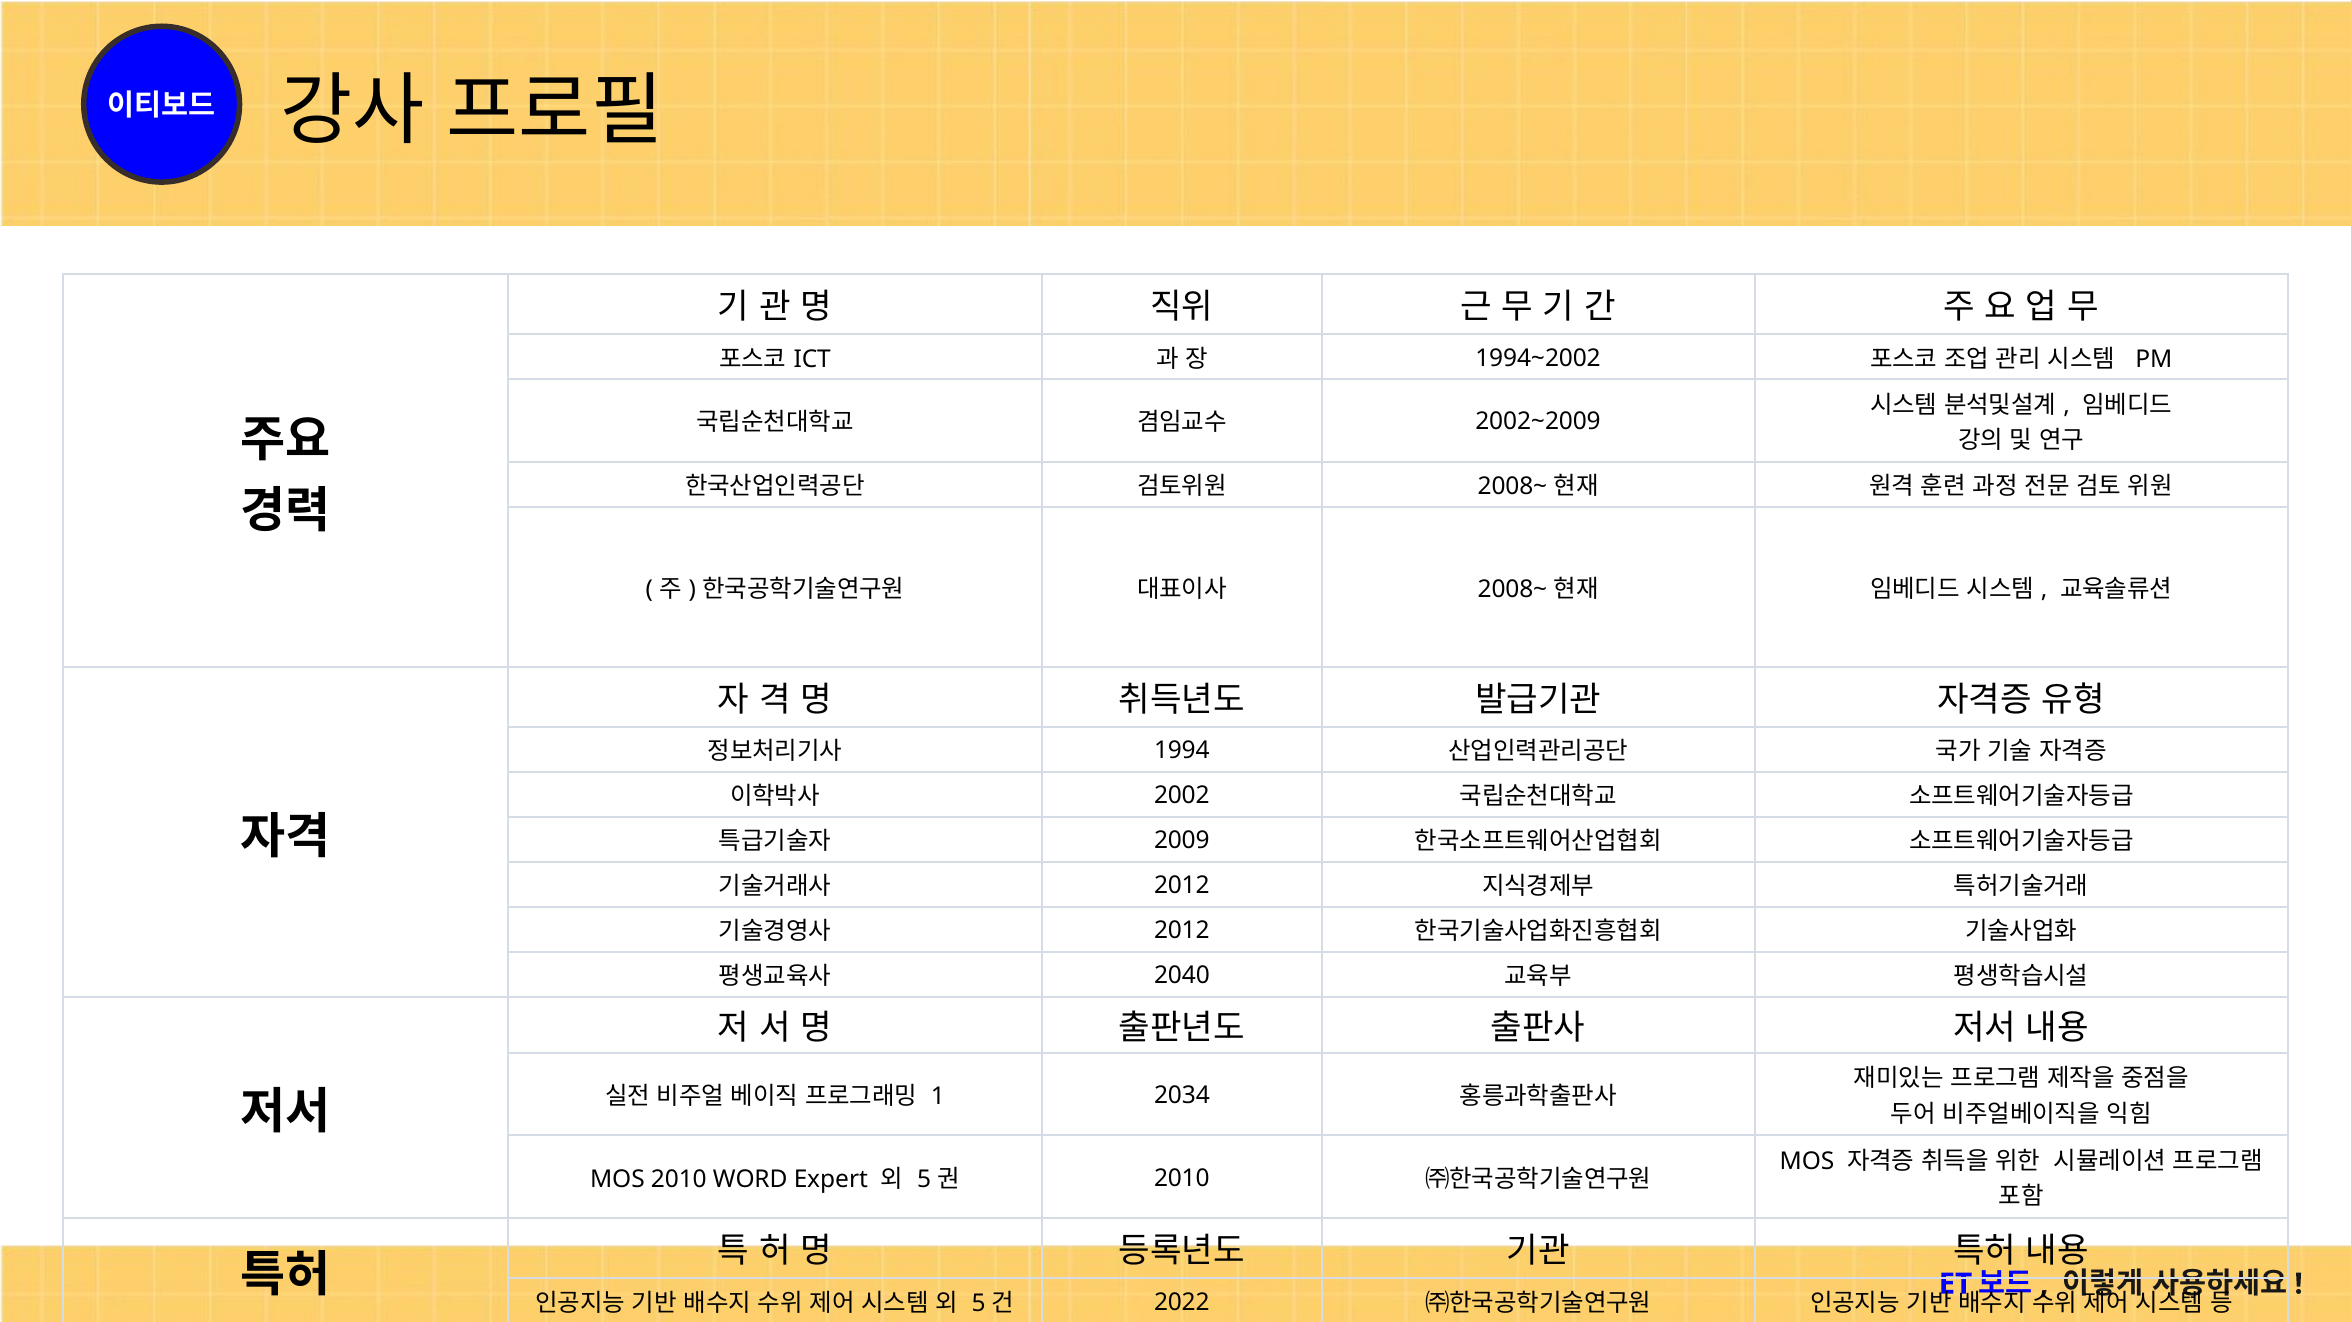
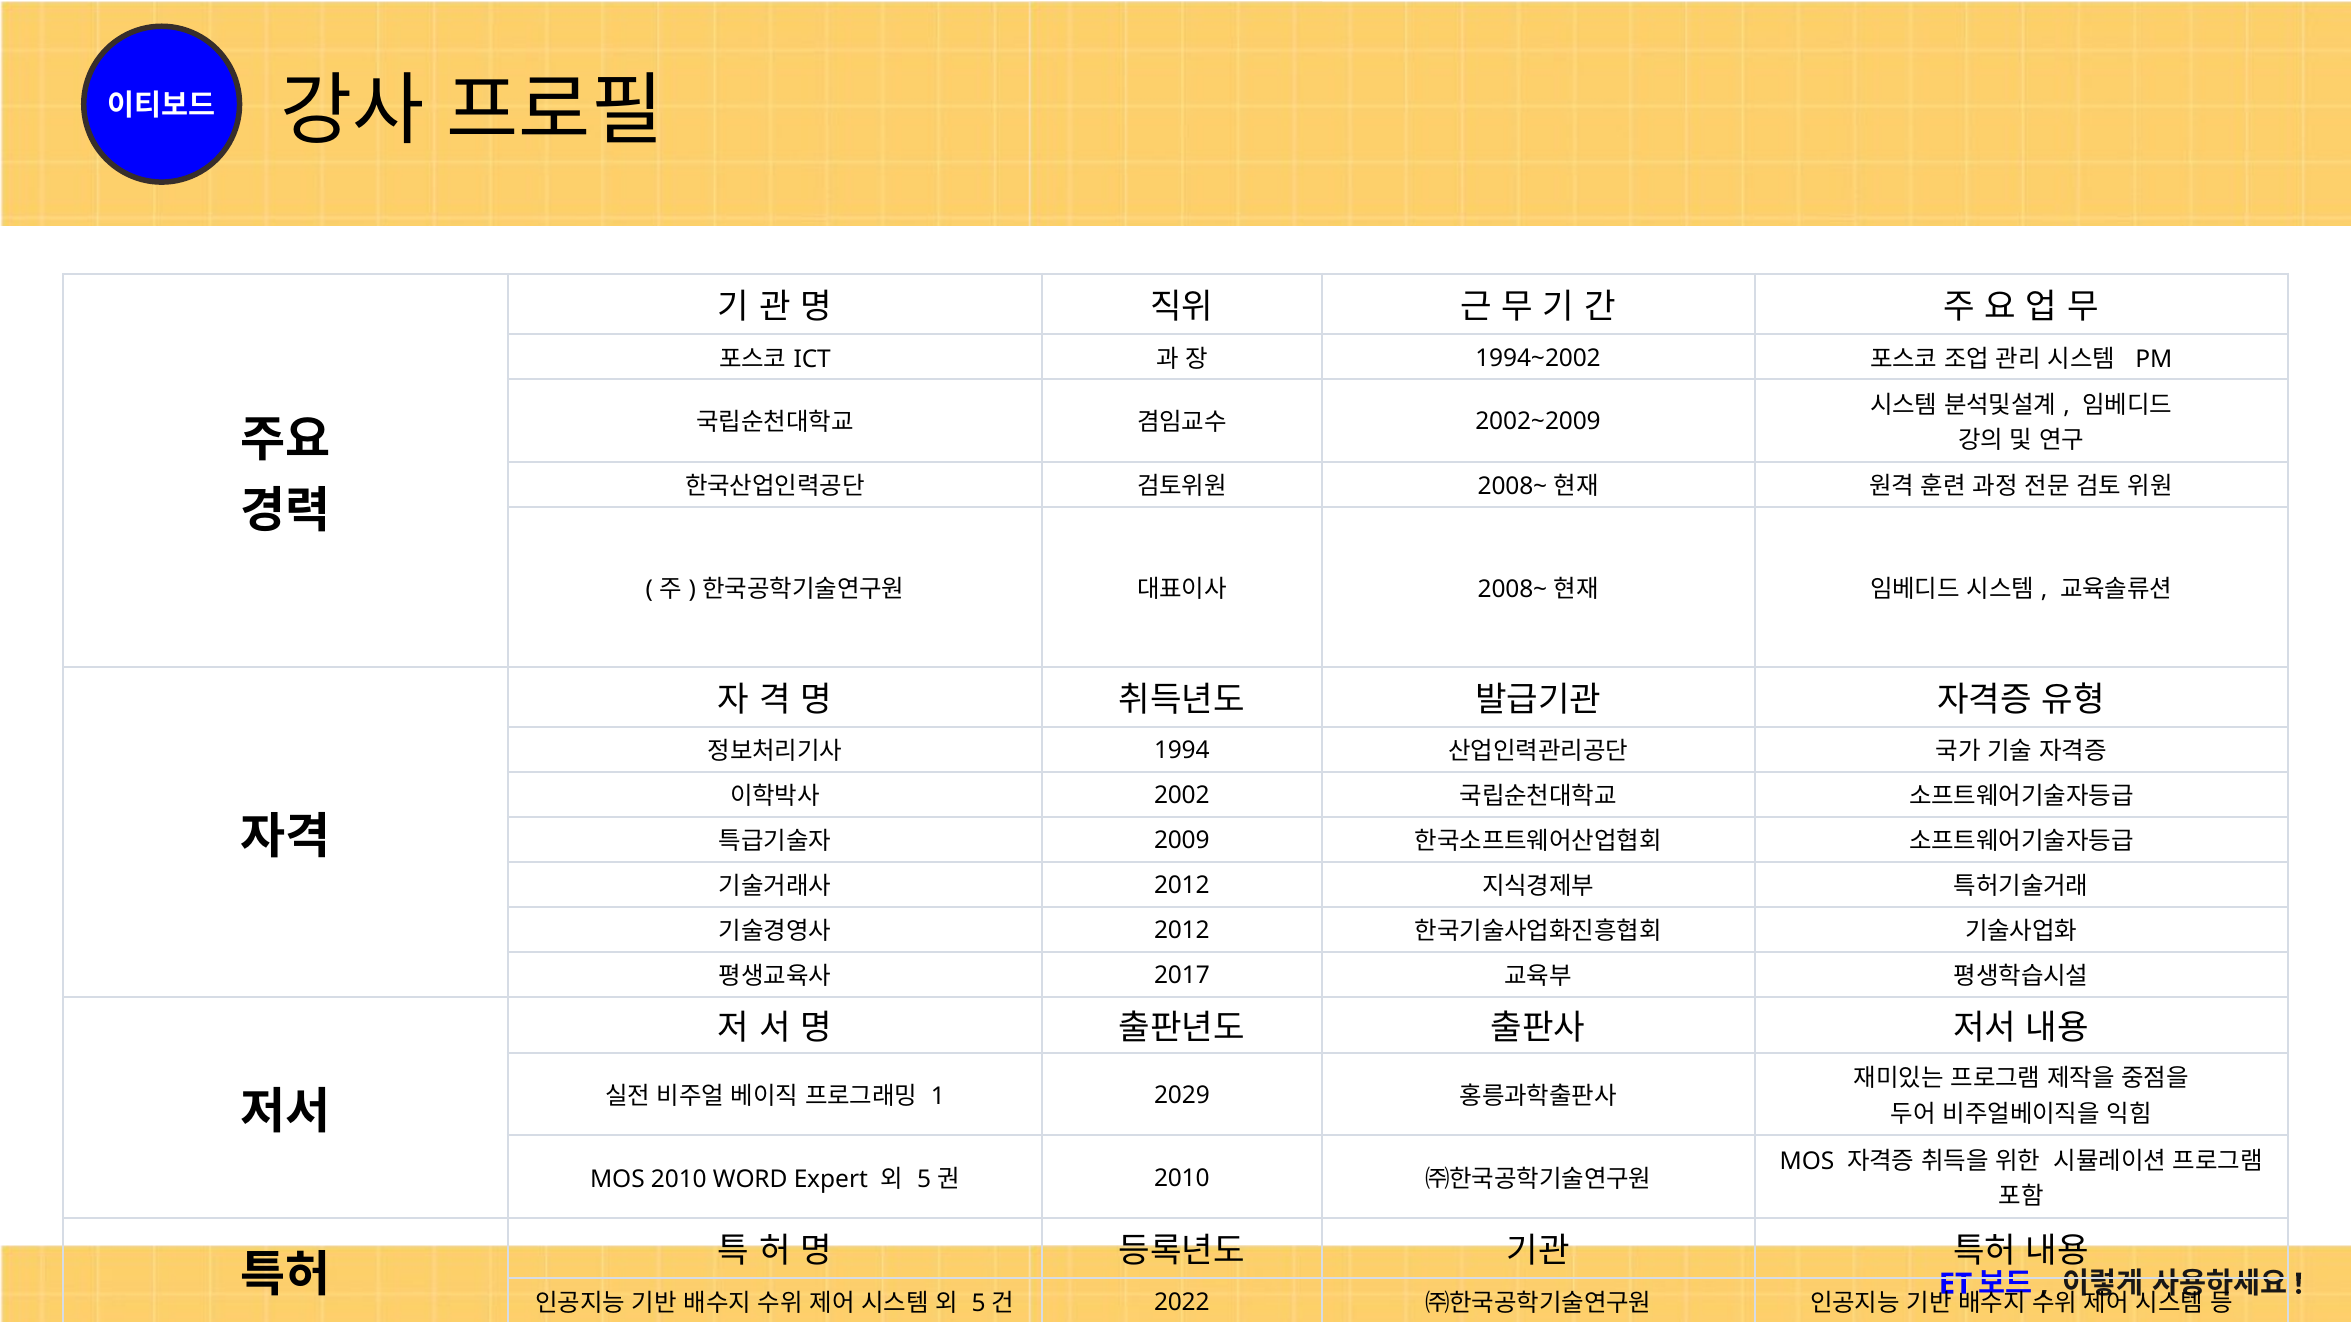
2040: 2040 -> 2017
2034: 2034 -> 2029
